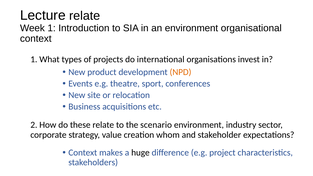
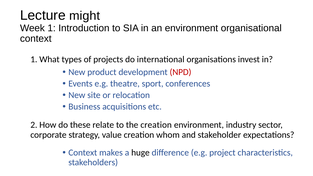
Lecture relate: relate -> might
NPD colour: orange -> red
the scenario: scenario -> creation
